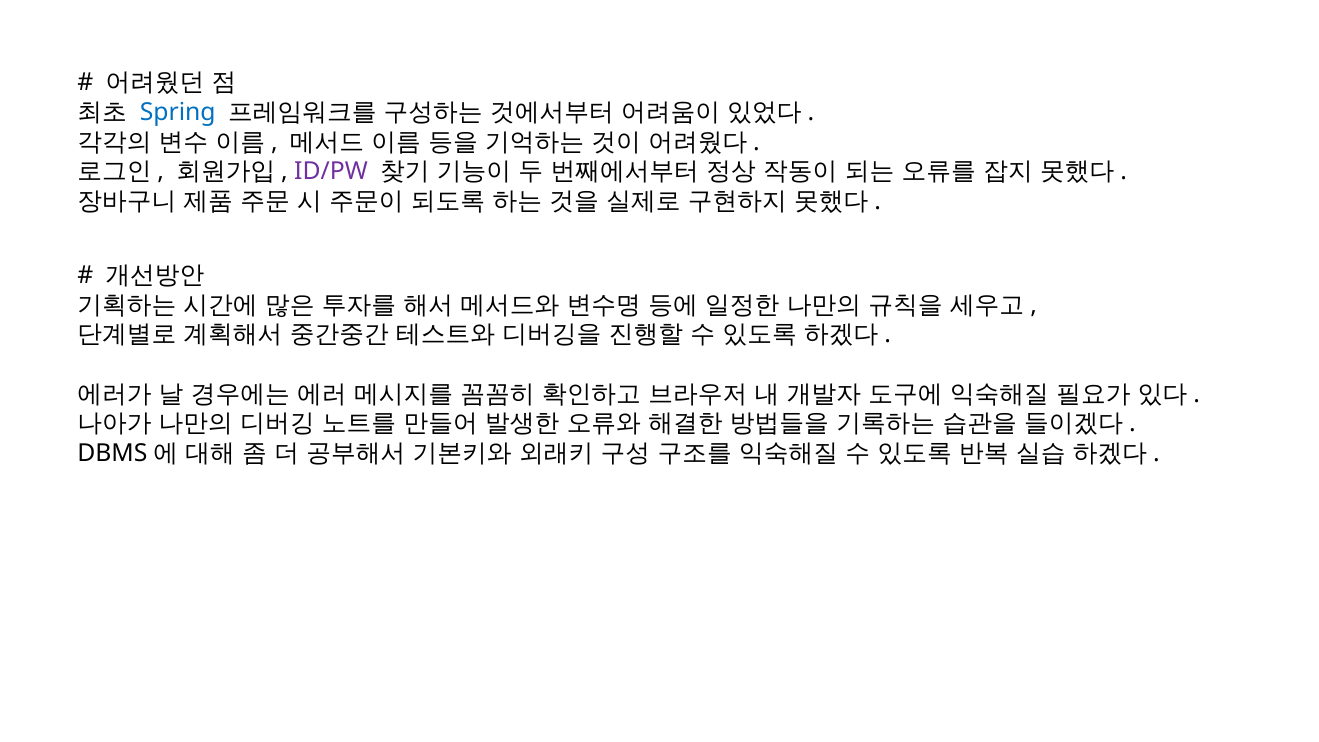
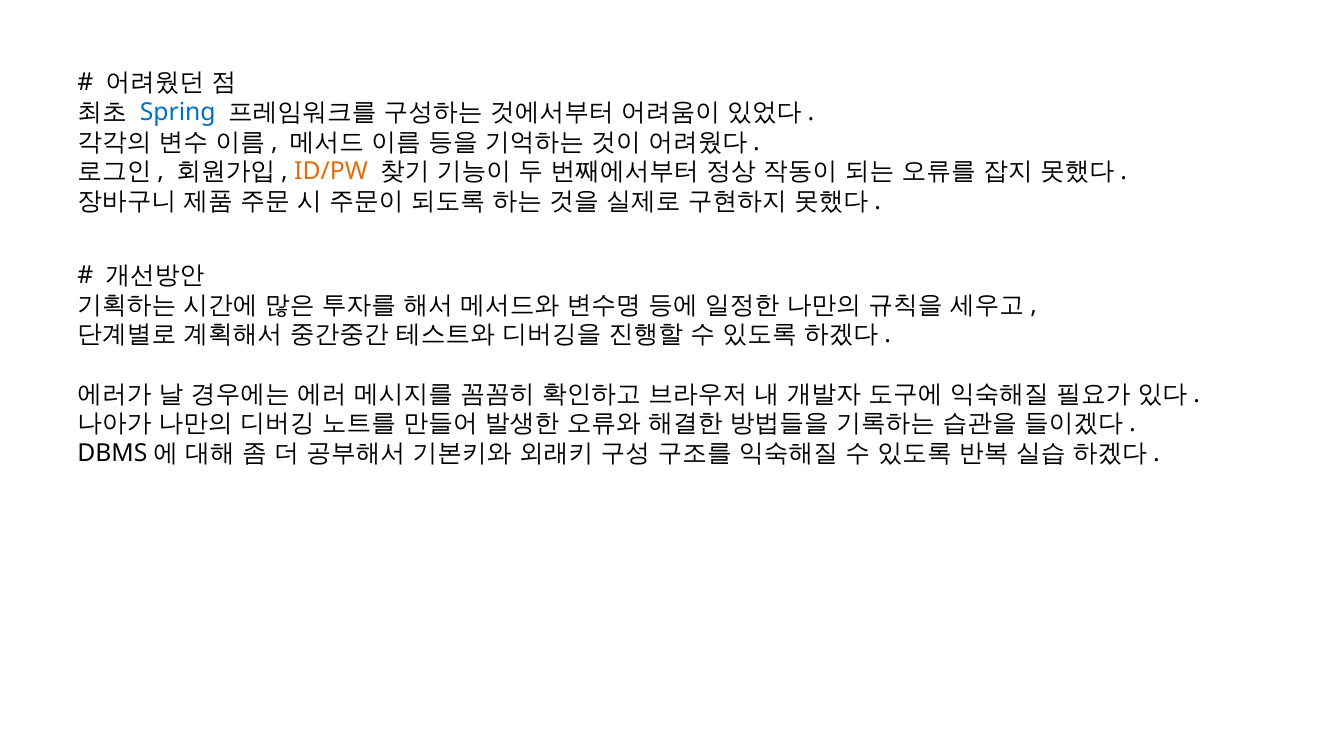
ID/PW colour: purple -> orange
